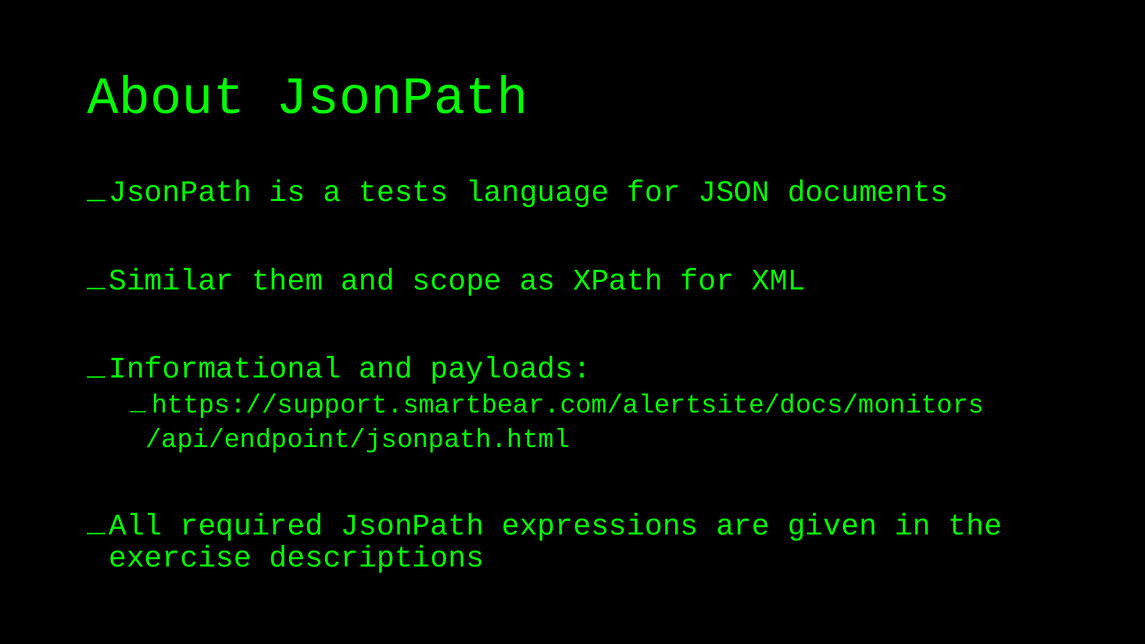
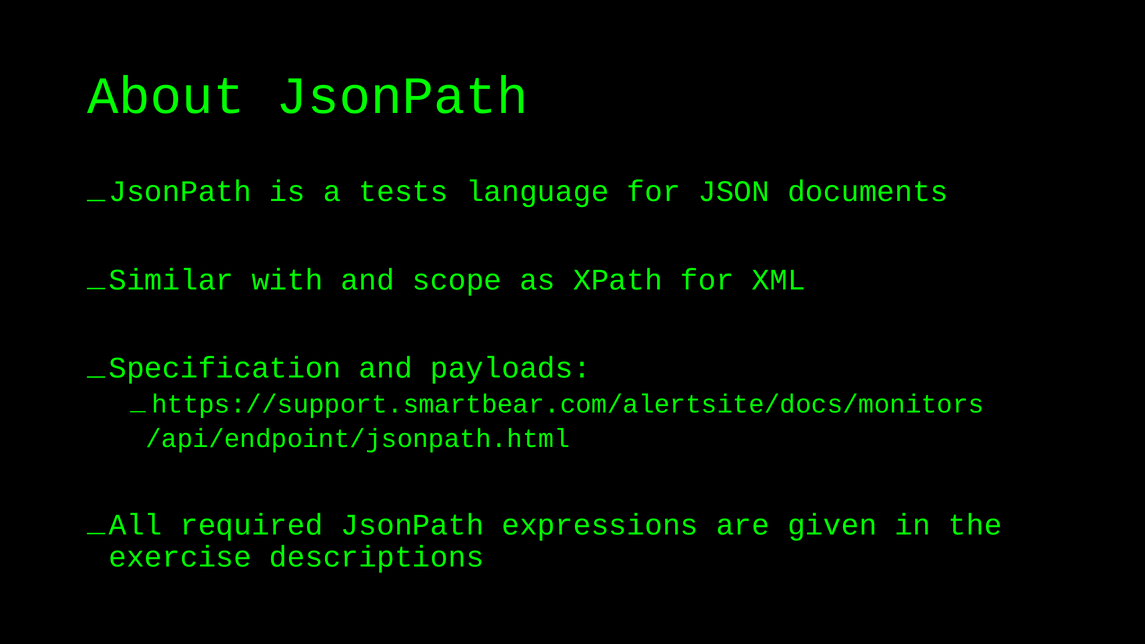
them: them -> with
Informational: Informational -> Specification
